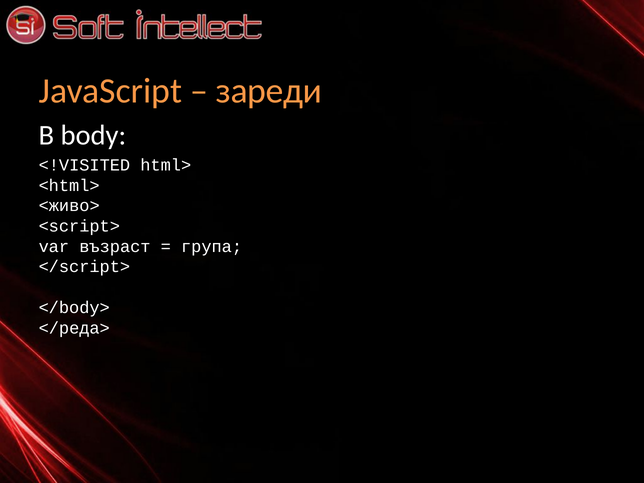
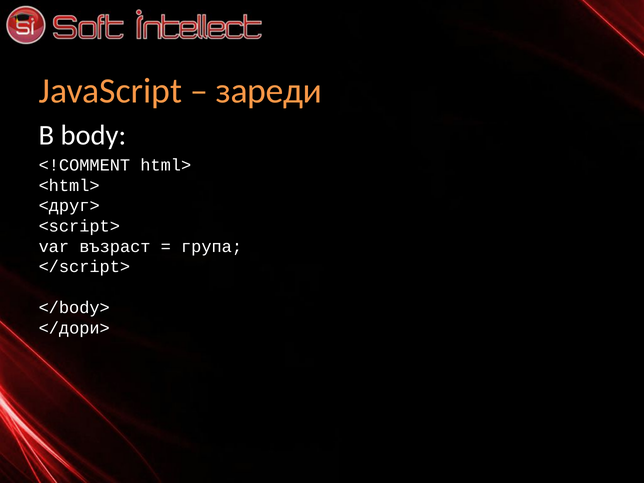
<!VISITED: <!VISITED -> <!COMMENT
<живо>: <живо> -> <друг>
</реда>: </реда> -> </дори>
